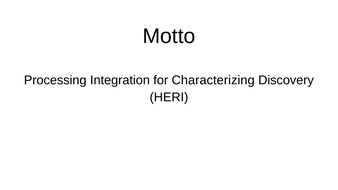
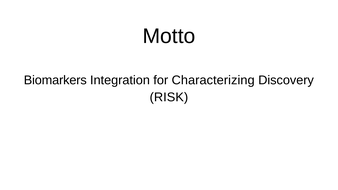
Processing: Processing -> Biomarkers
HERI: HERI -> RISK
